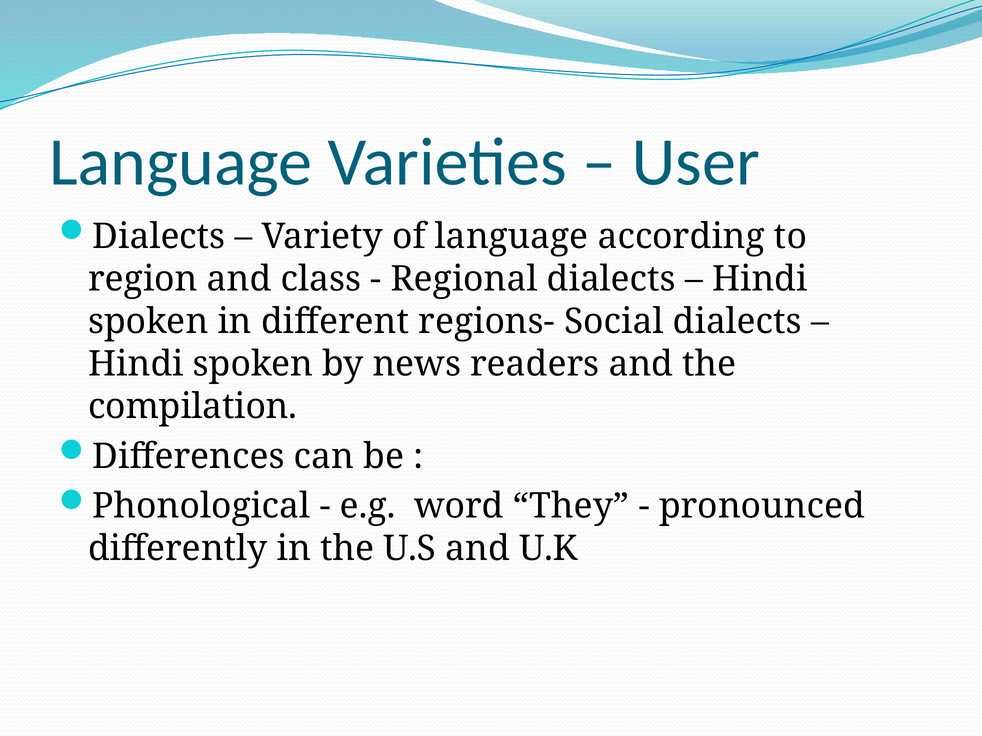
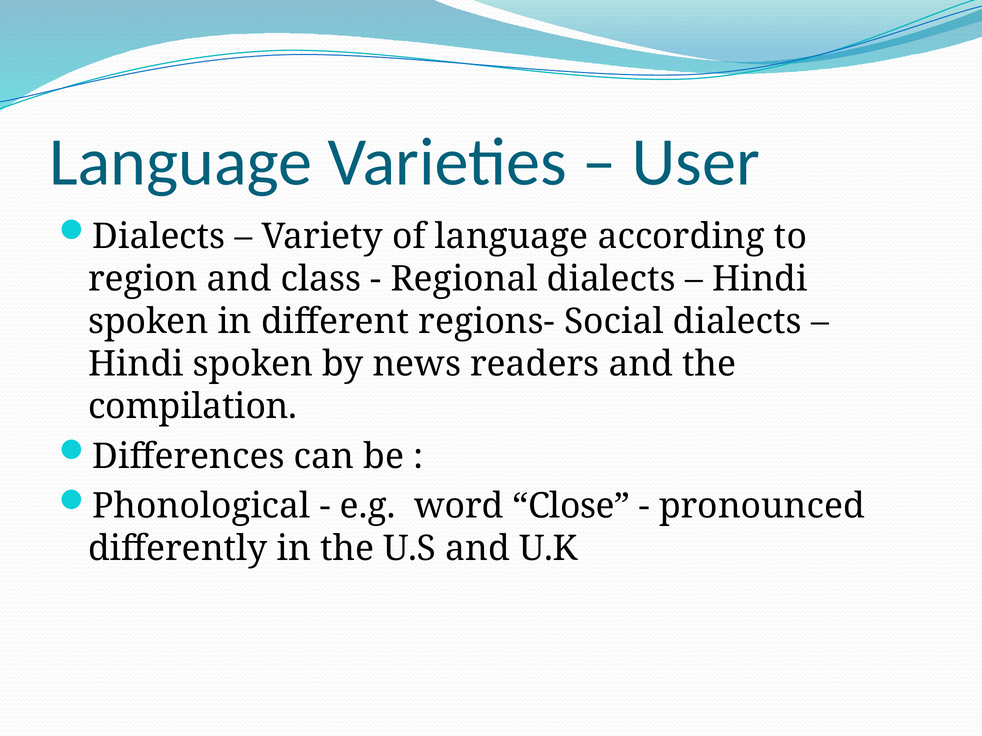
They: They -> Close
